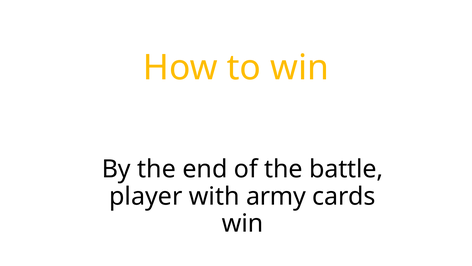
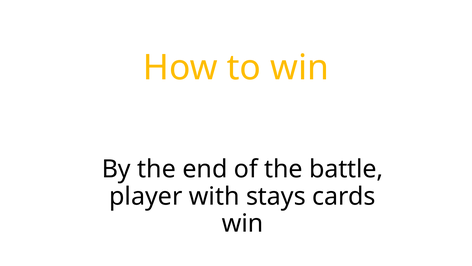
army: army -> stays
